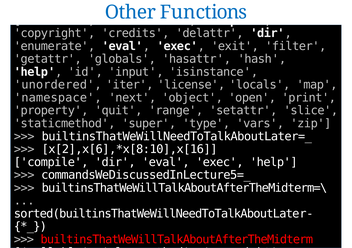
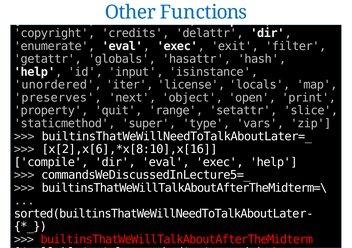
namespace: namespace -> preserves
